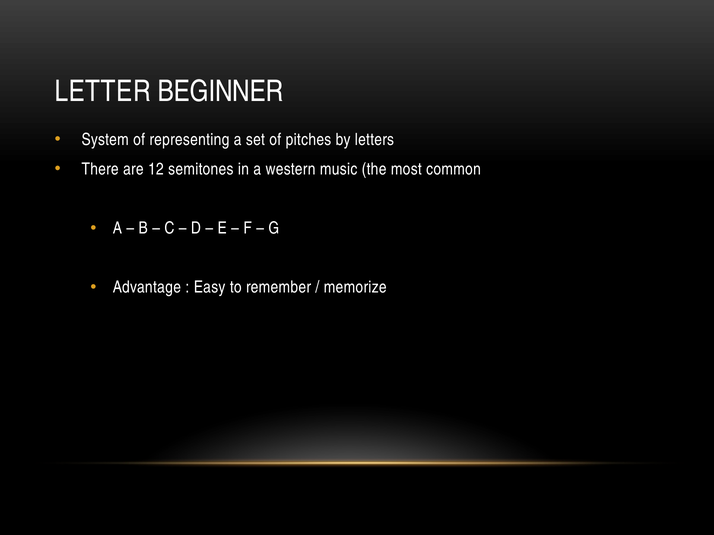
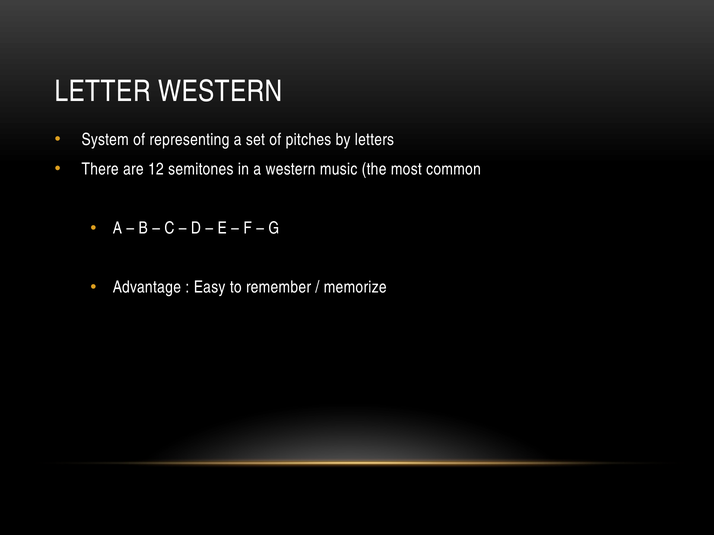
LETTER BEGINNER: BEGINNER -> WESTERN
